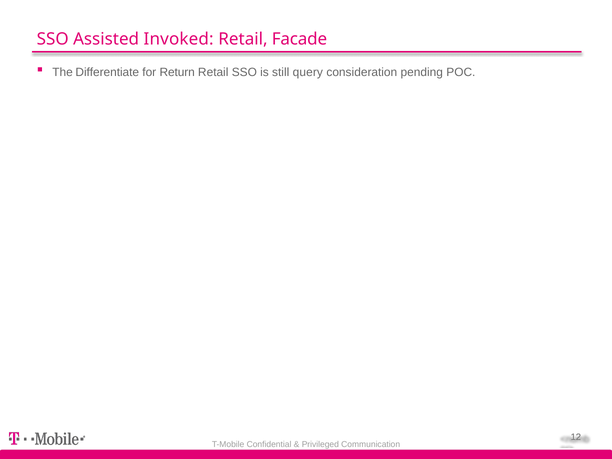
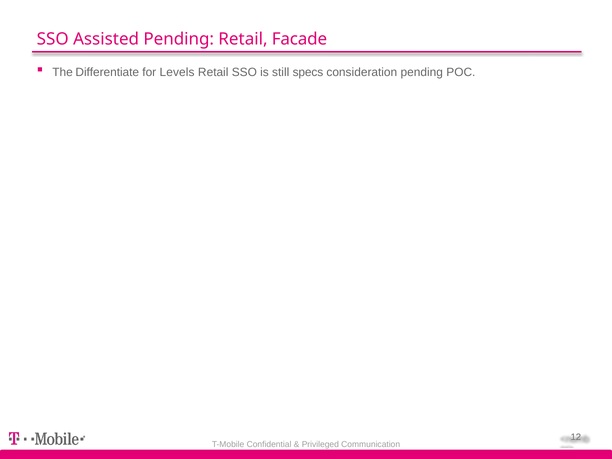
Assisted Invoked: Invoked -> Pending
Return: Return -> Levels
query: query -> specs
